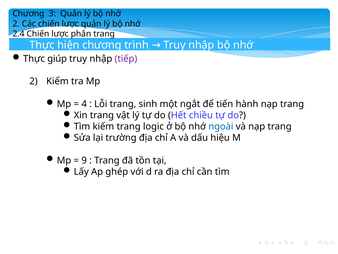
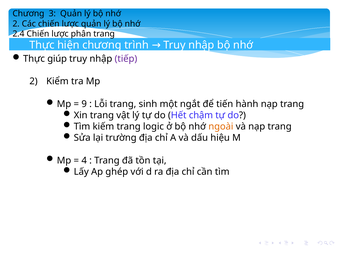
4: 4 -> 9
chiều: chiều -> chậm
ngoài colour: blue -> orange
9: 9 -> 4
